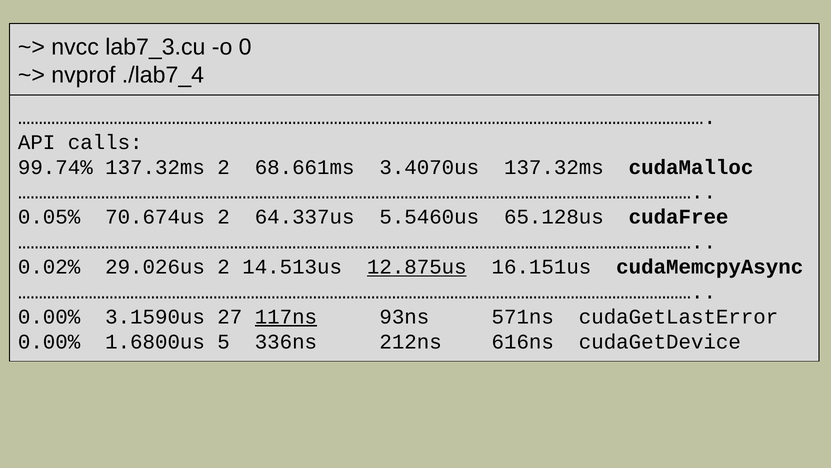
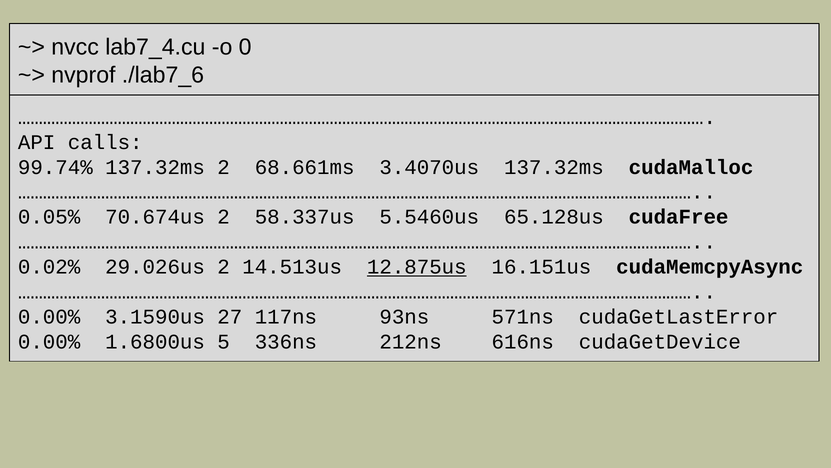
lab7_3.cu: lab7_3.cu -> lab7_4.cu
./lab7_4: ./lab7_4 -> ./lab7_6
64.337us: 64.337us -> 58.337us
117ns underline: present -> none
